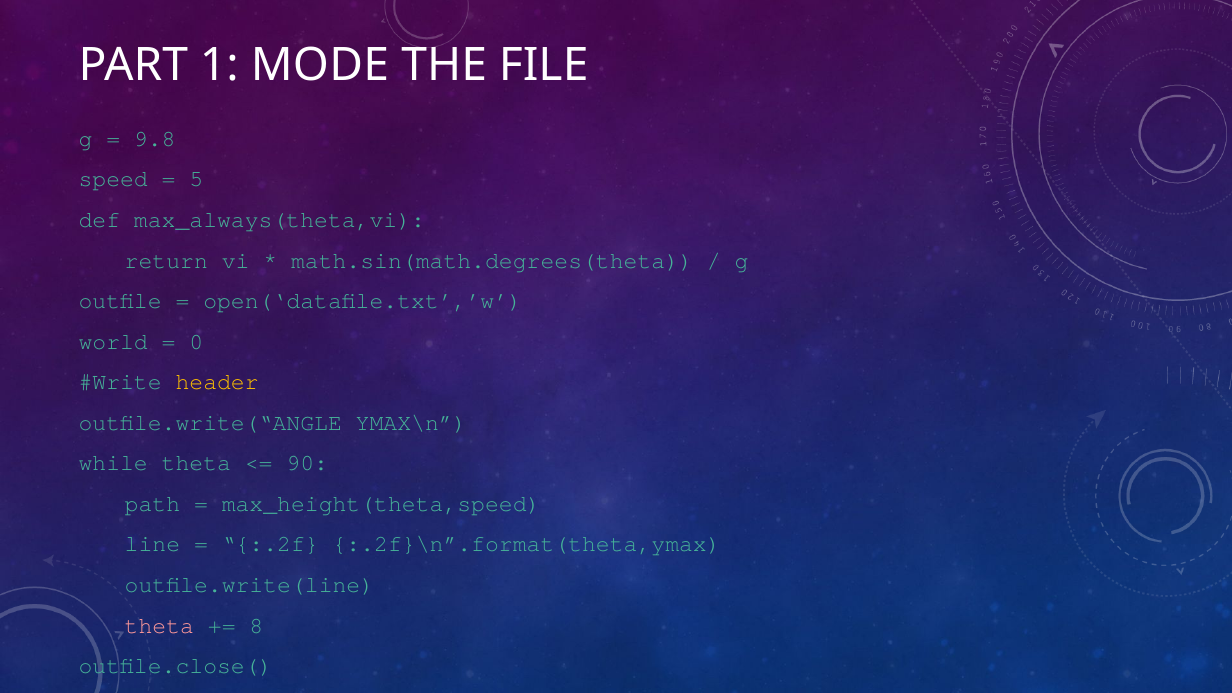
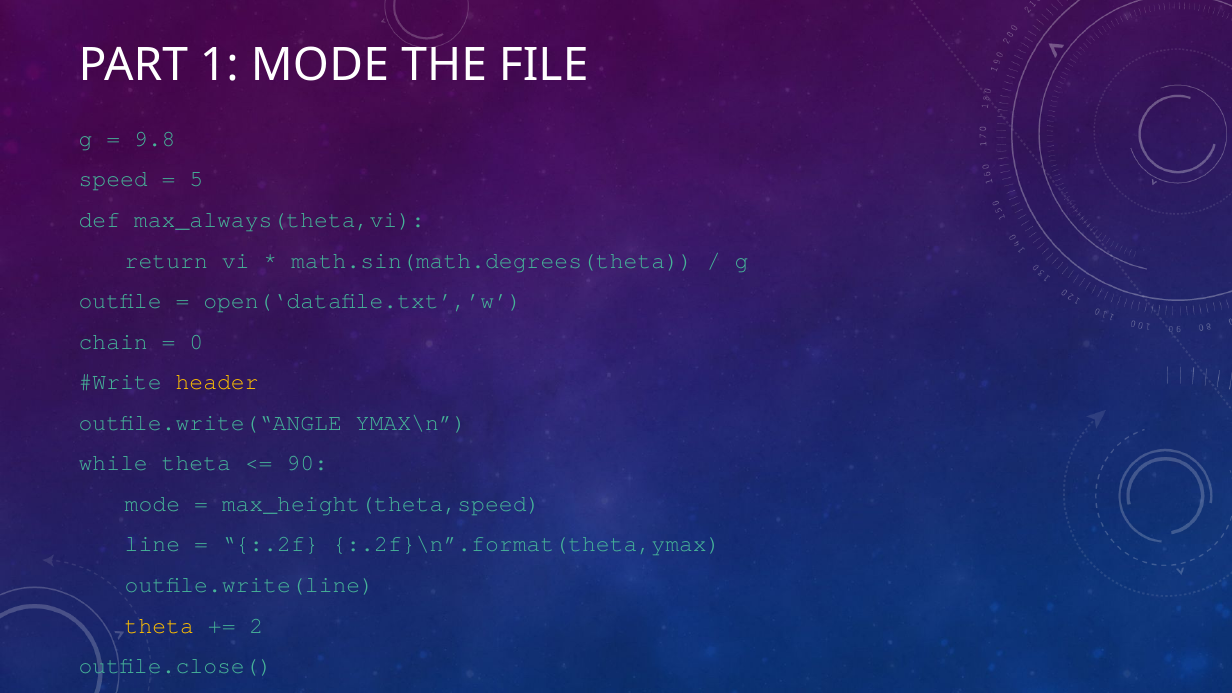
world: world -> chain
path at (152, 504): path -> mode
theta at (159, 625) colour: pink -> yellow
8: 8 -> 2
